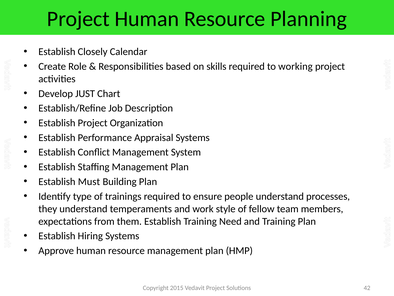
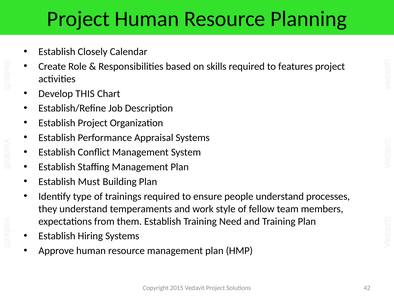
working: working -> features
JUST: JUST -> THIS
